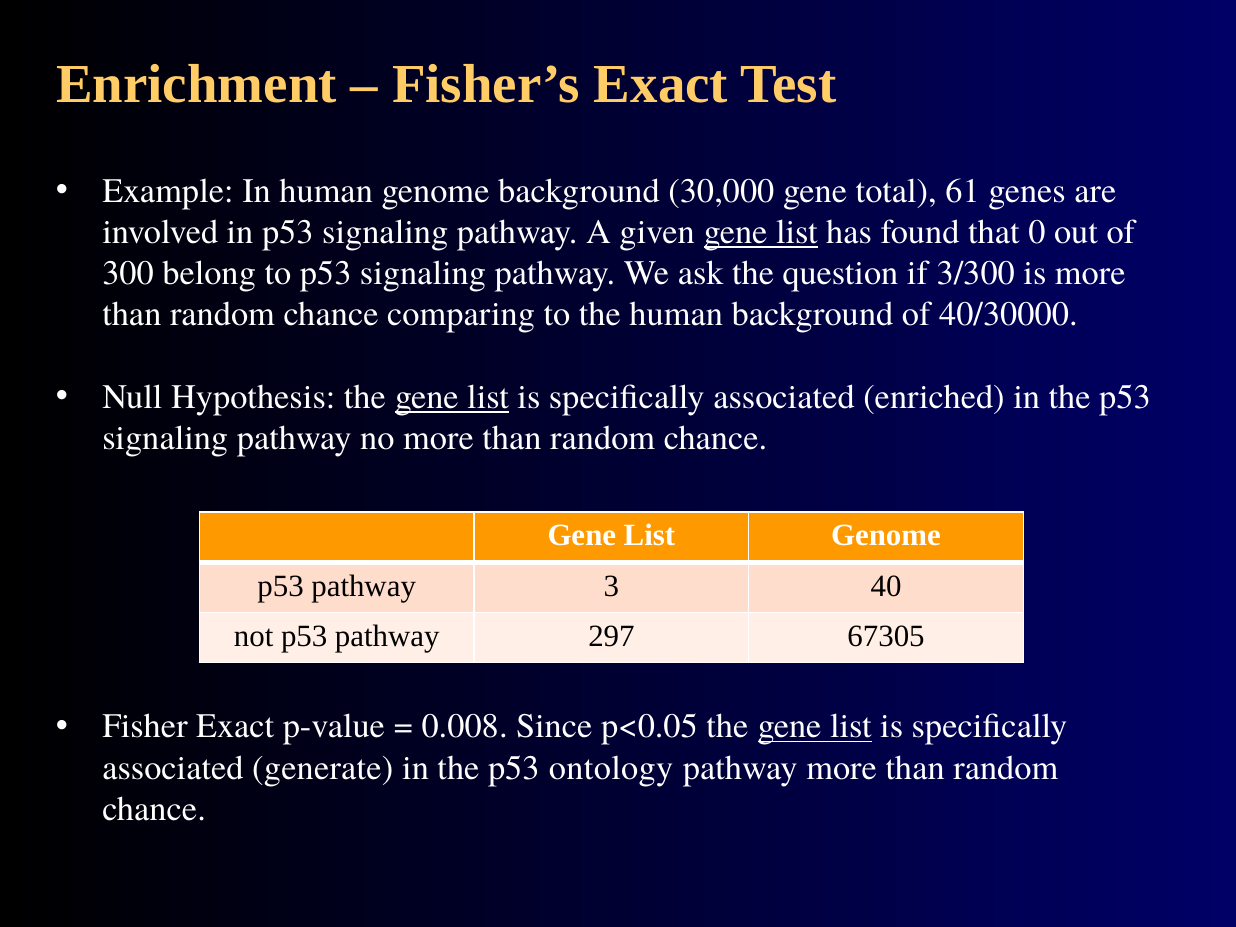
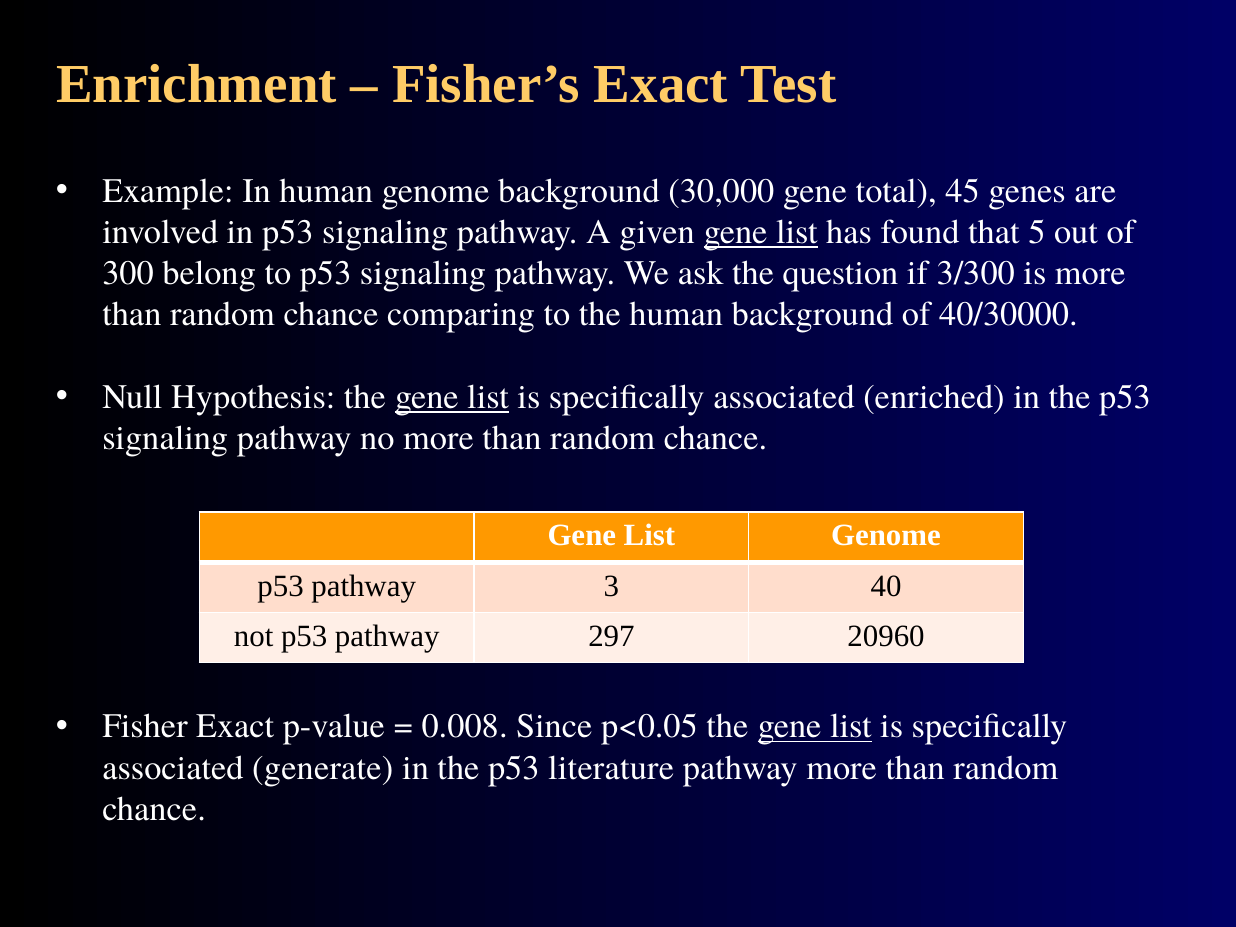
61: 61 -> 45
0: 0 -> 5
67305: 67305 -> 20960
ontology: ontology -> literature
